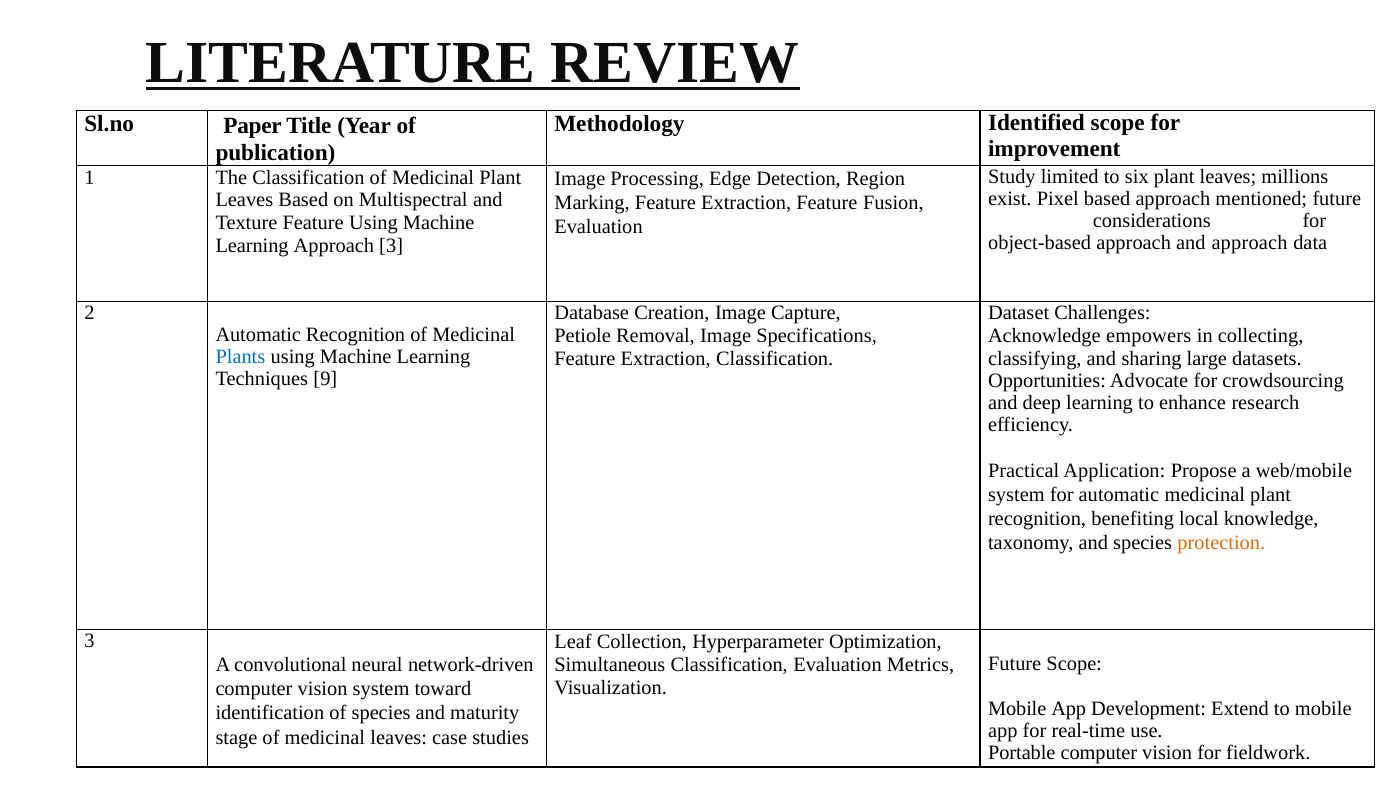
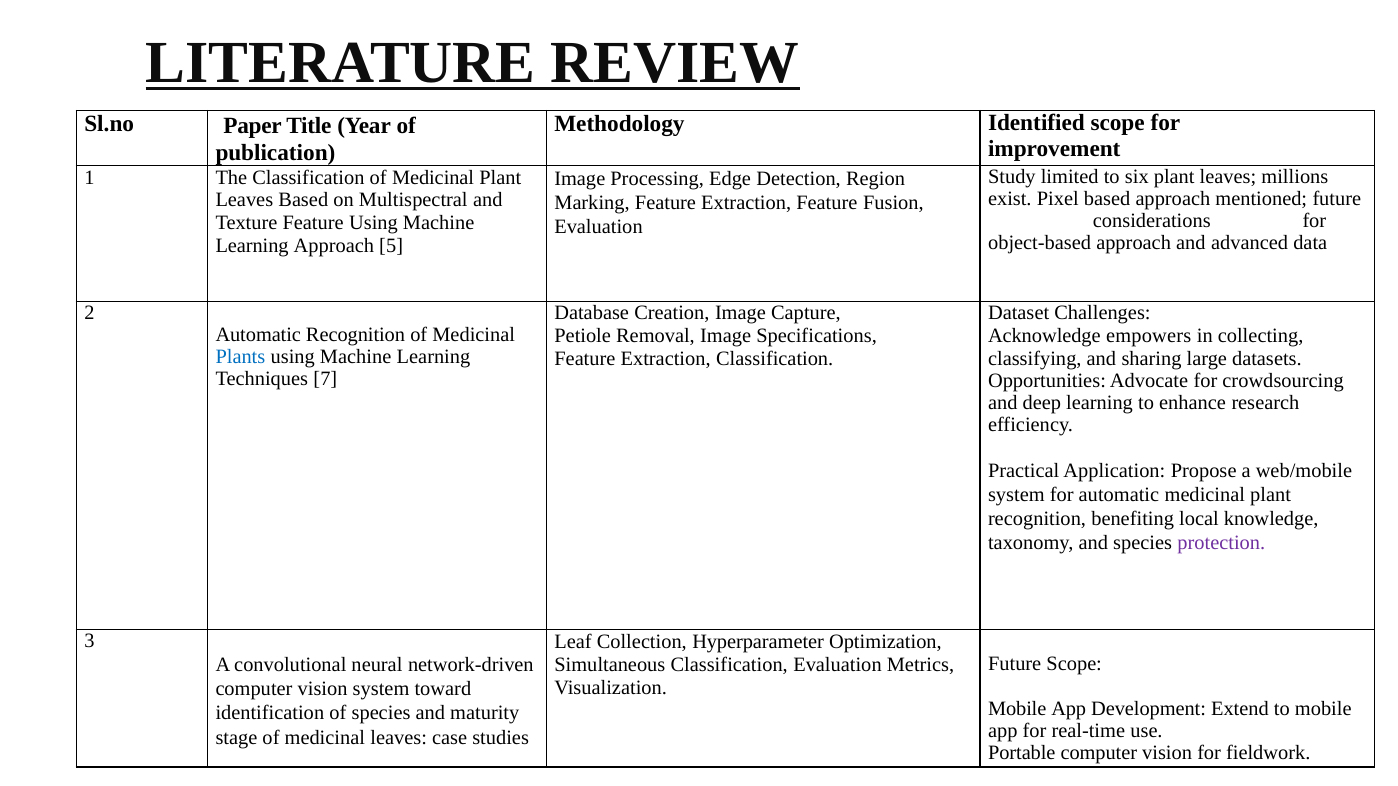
and approach: approach -> advanced
Approach 3: 3 -> 5
9: 9 -> 7
protection colour: orange -> purple
